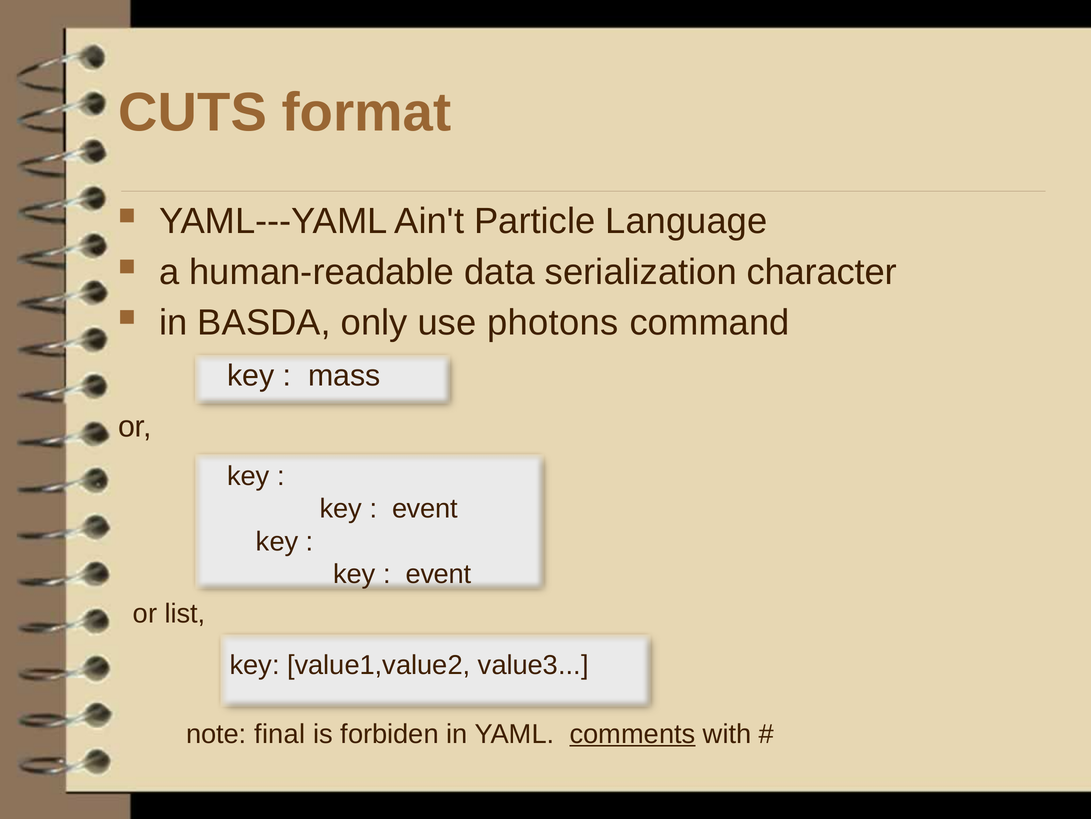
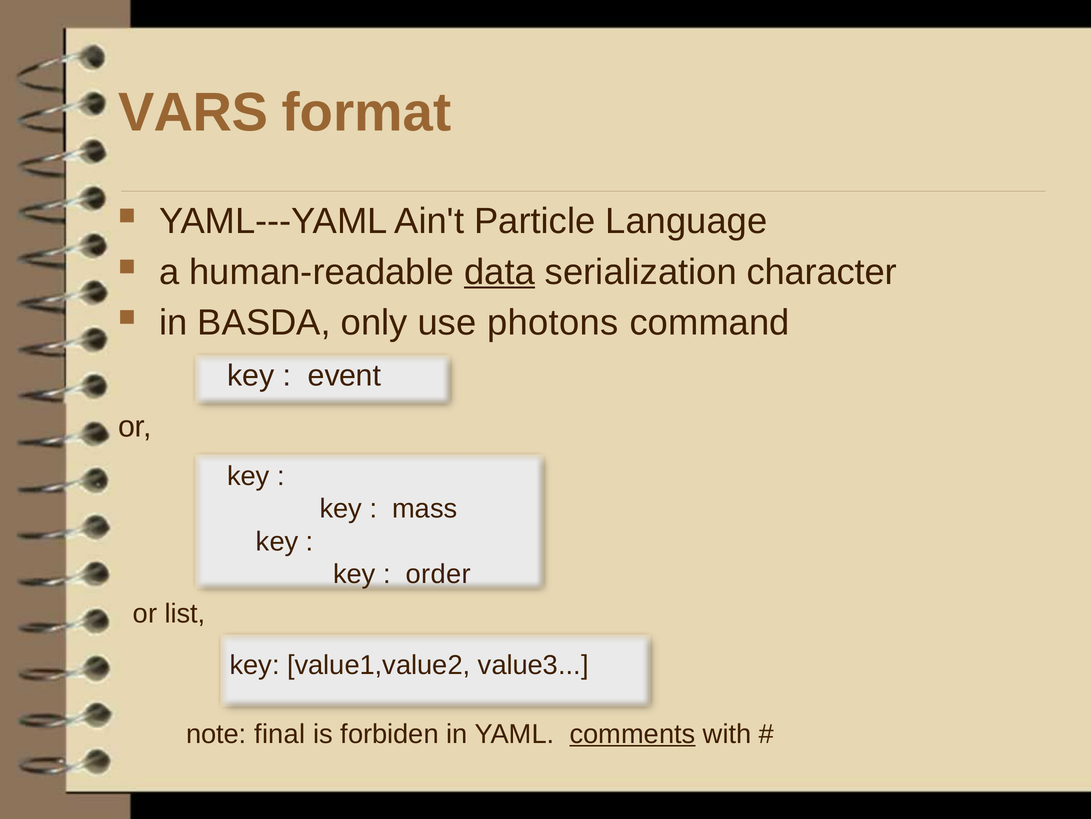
CUTS: CUTS -> VARS
data underline: none -> present
mass: mass -> event
event at (425, 508): event -> mass
event at (439, 574): event -> order
